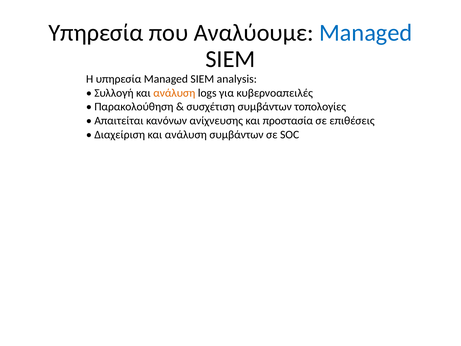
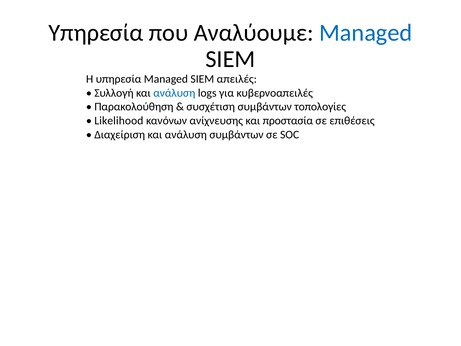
analysis: analysis -> απειλές
ανάλυση at (174, 93) colour: orange -> blue
Απαιτείται: Απαιτείται -> Likelihood
